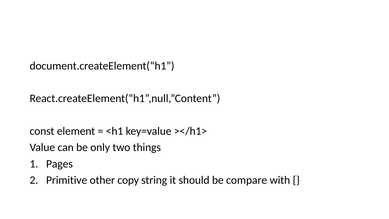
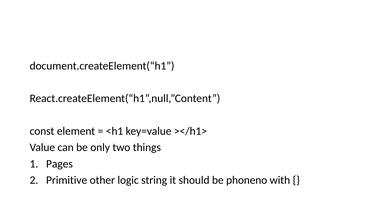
copy: copy -> logic
compare: compare -> phoneno
